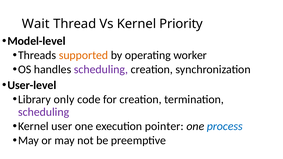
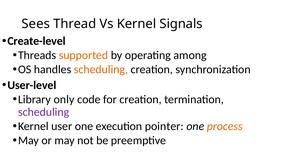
Wait: Wait -> Sees
Priority: Priority -> Signals
Model-level: Model-level -> Create-level
worker: worker -> among
scheduling at (101, 70) colour: purple -> orange
process colour: blue -> orange
